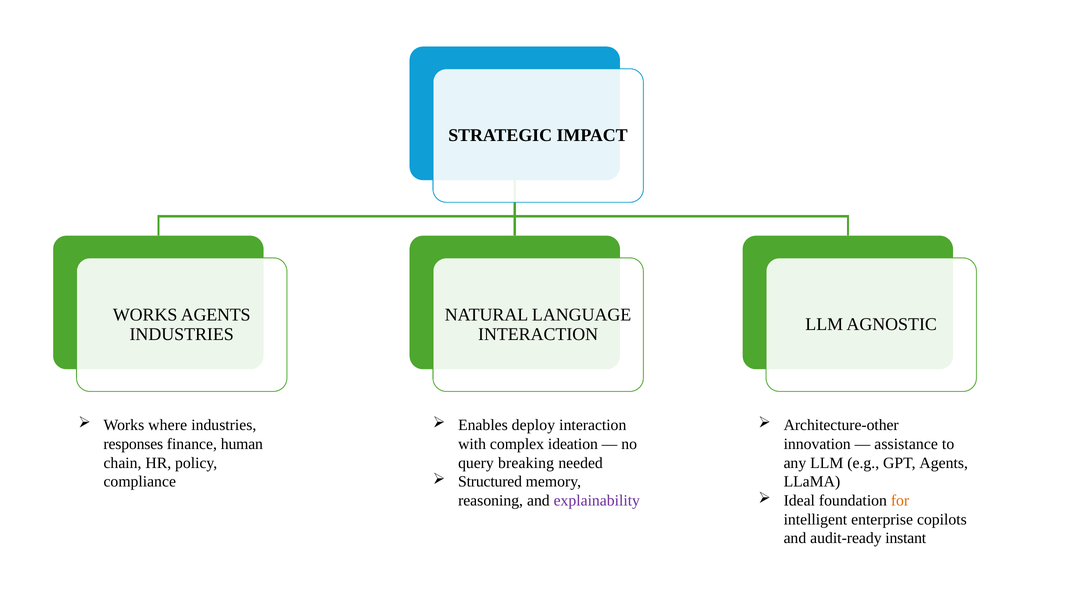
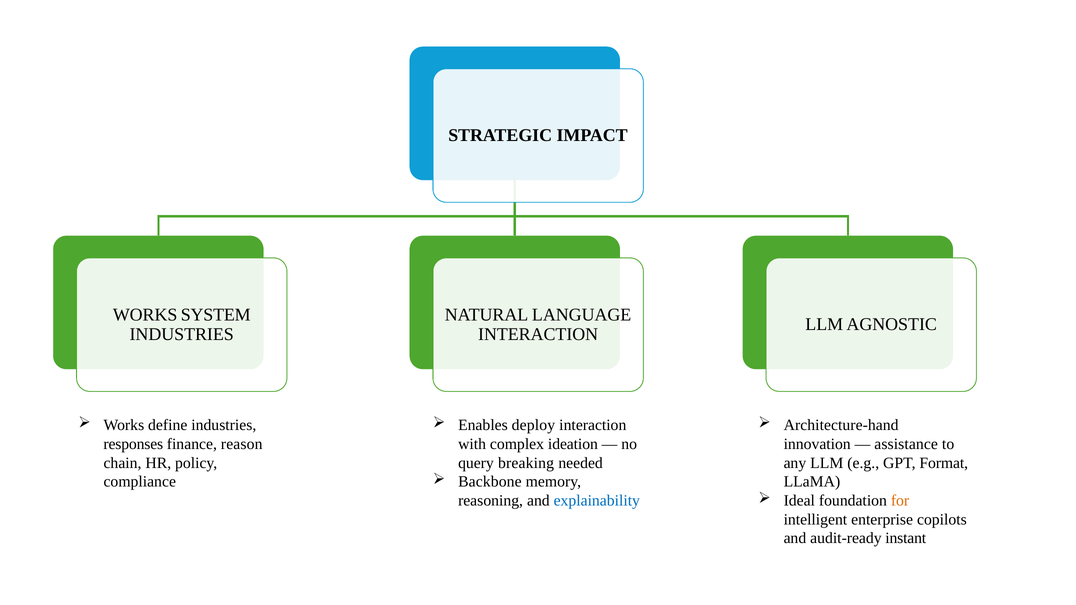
WORKS AGENTS: AGENTS -> SYSTEM
where: where -> define
Architecture-other: Architecture-other -> Architecture-hand
human: human -> reason
GPT Agents: Agents -> Format
Structured: Structured -> Backbone
explainability colour: purple -> blue
